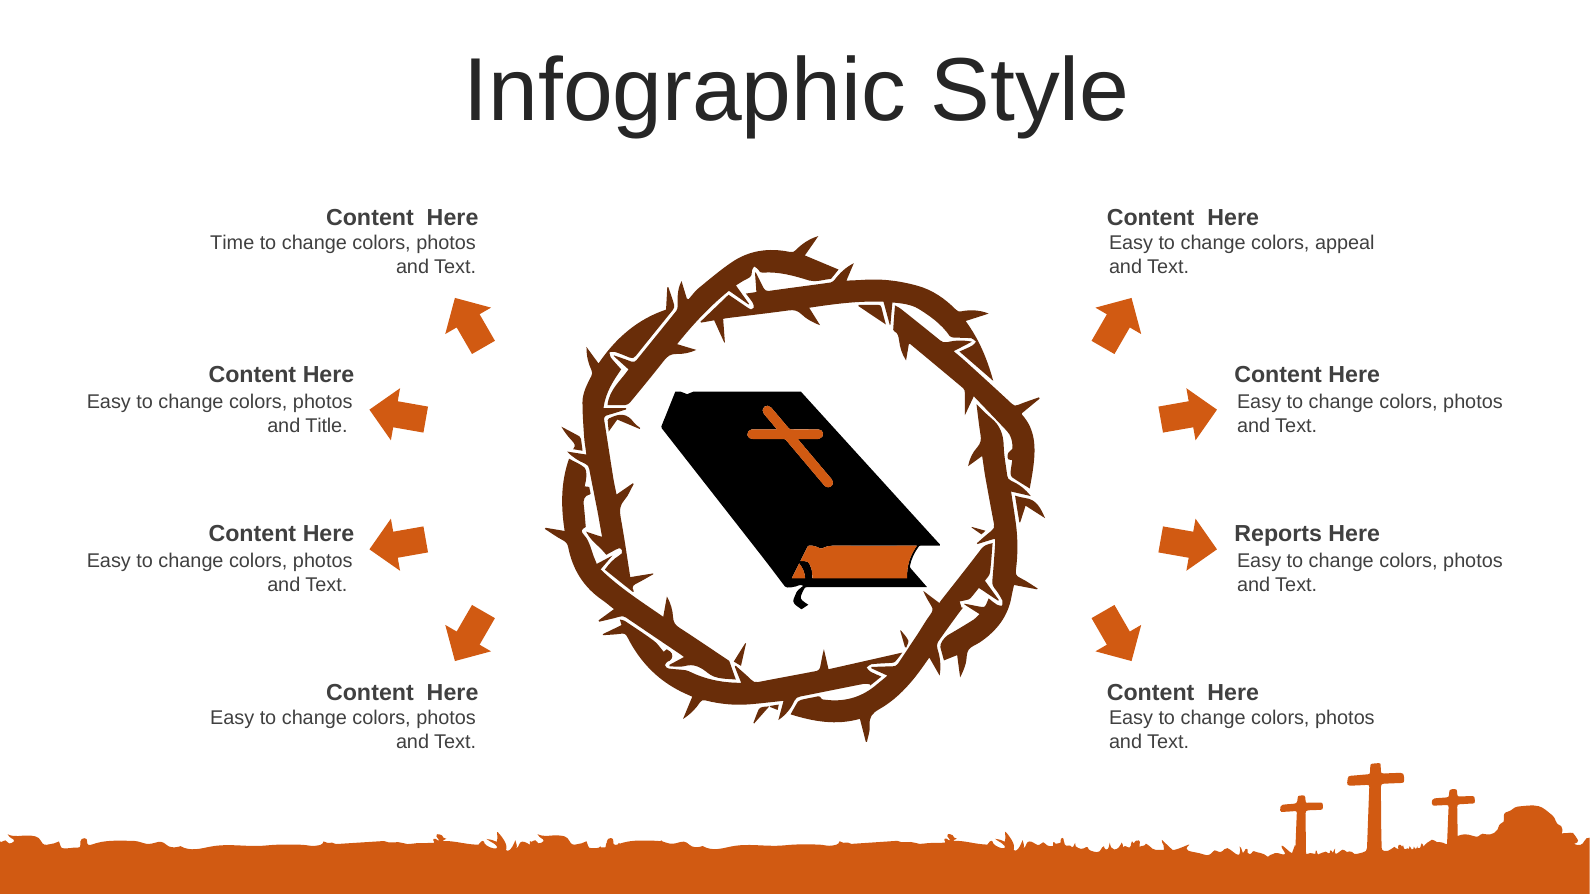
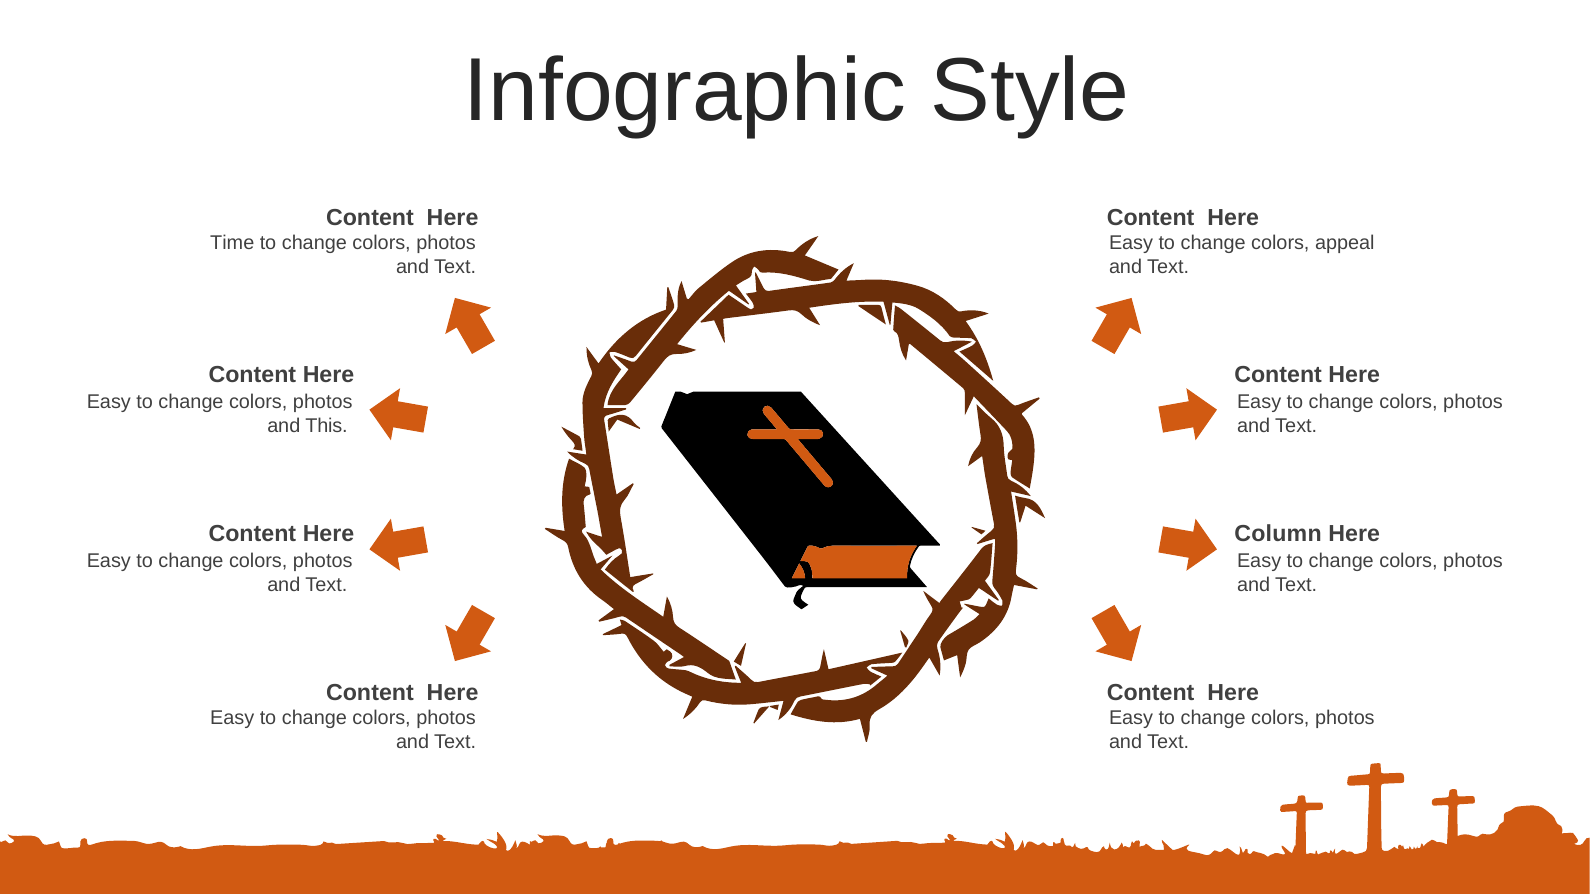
Title: Title -> This
Reports: Reports -> Column
